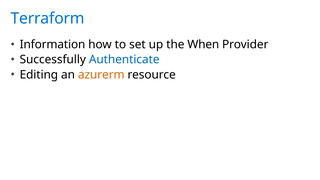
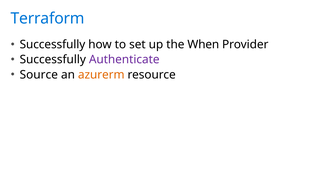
Information at (52, 45): Information -> Successfully
Authenticate colour: blue -> purple
Editing: Editing -> Source
